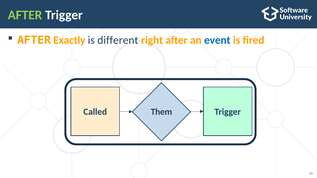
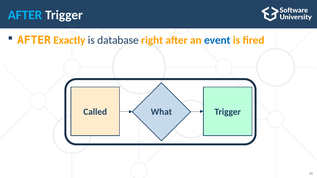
AFTER at (25, 15) colour: light green -> light blue
different: different -> database
Them: Them -> What
